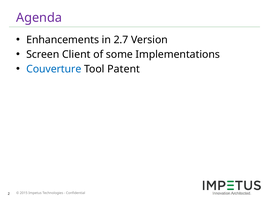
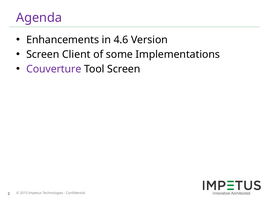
2.7: 2.7 -> 4.6
Couverture colour: blue -> purple
Tool Patent: Patent -> Screen
